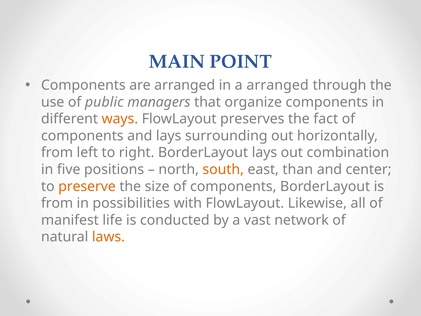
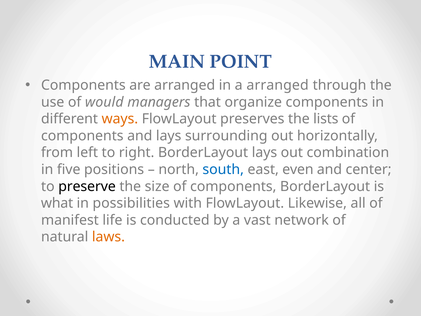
public: public -> would
fact: fact -> lists
south colour: orange -> blue
than: than -> even
preserve colour: orange -> black
from at (57, 203): from -> what
